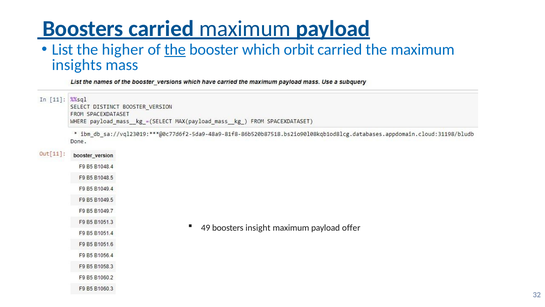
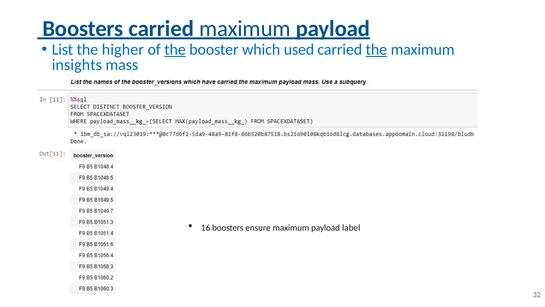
orbit: orbit -> used
the at (376, 50) underline: none -> present
49: 49 -> 16
insight: insight -> ensure
offer: offer -> label
